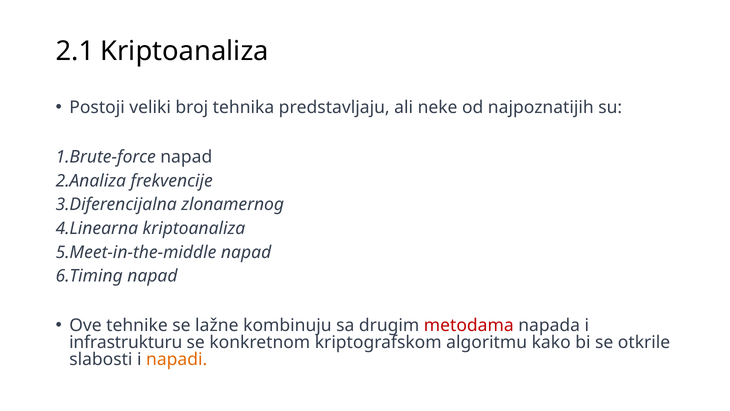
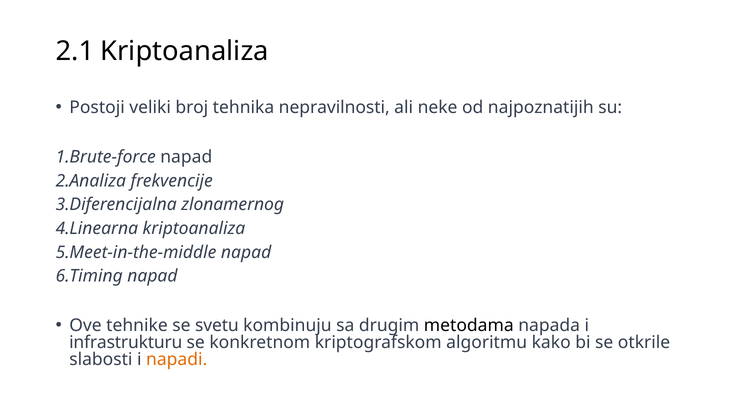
predstavljaju: predstavljaju -> nepravilnosti
lažne: lažne -> svetu
metodama colour: red -> black
